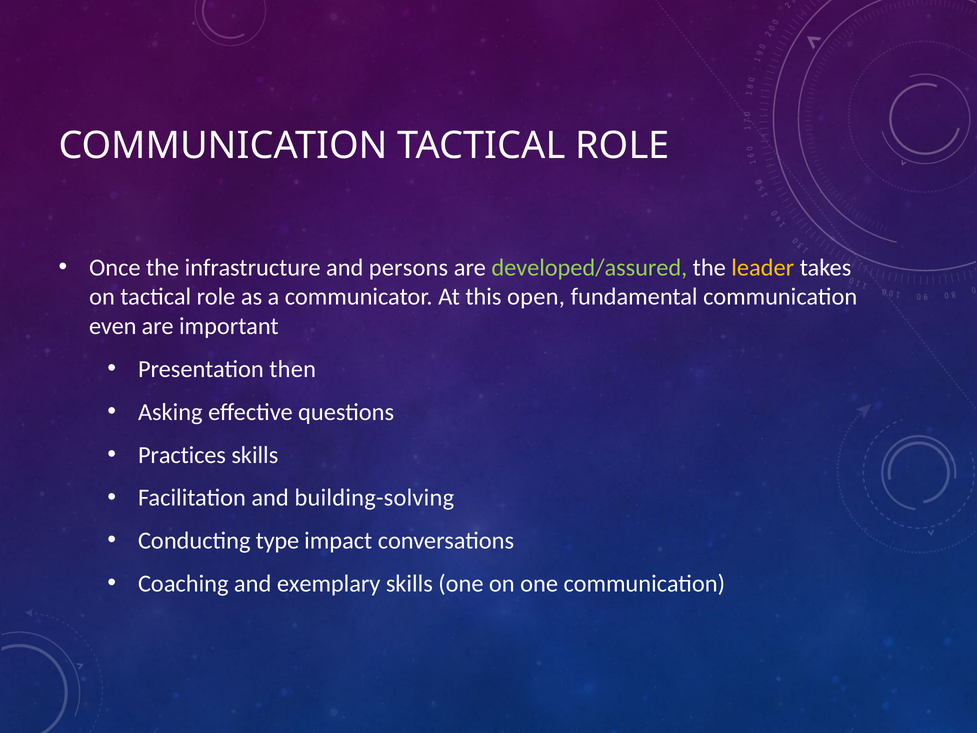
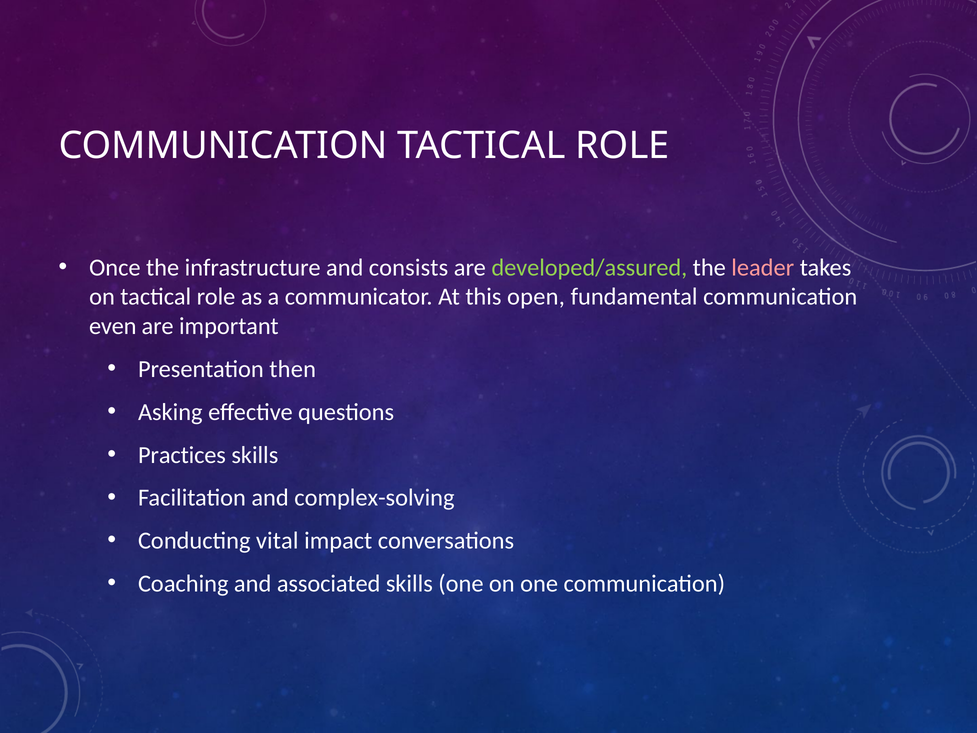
persons: persons -> consists
leader colour: yellow -> pink
building-solving: building-solving -> complex-solving
type: type -> vital
exemplary: exemplary -> associated
